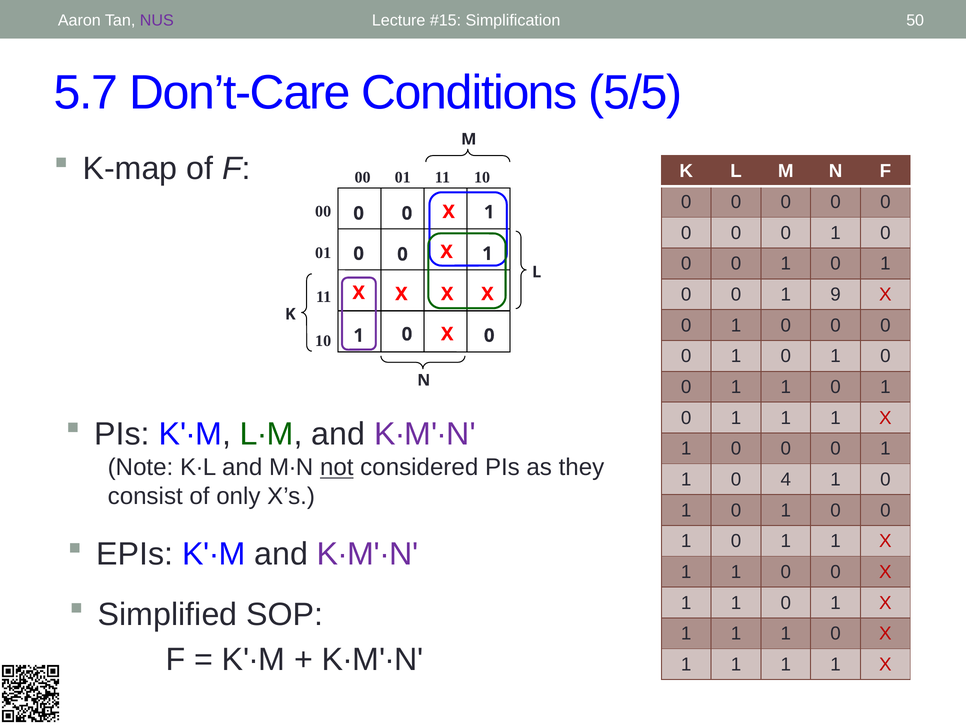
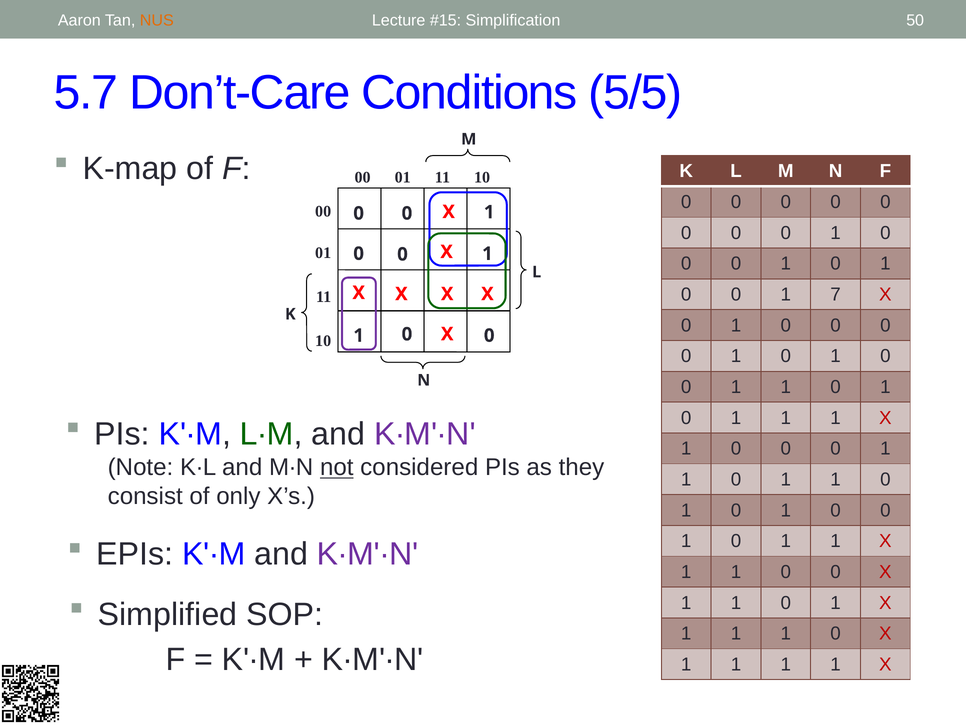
NUS colour: purple -> orange
9: 9 -> 7
4 at (786, 479): 4 -> 1
